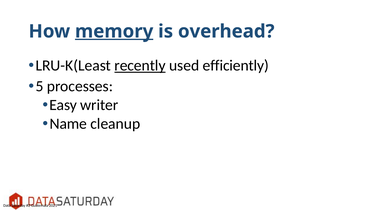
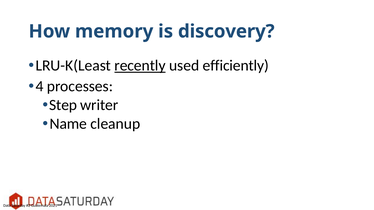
memory underline: present -> none
overhead: overhead -> discovery
5: 5 -> 4
Easy: Easy -> Step
